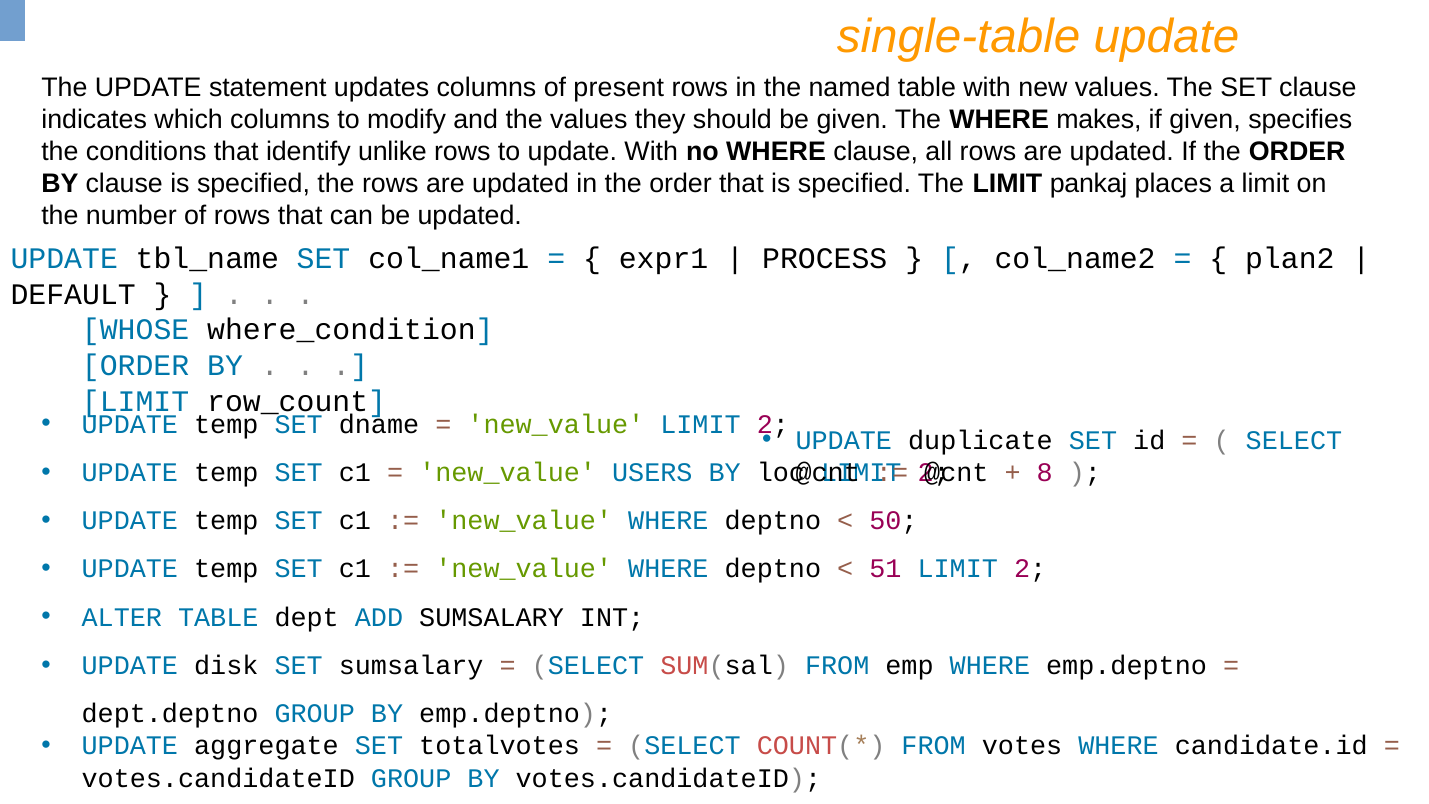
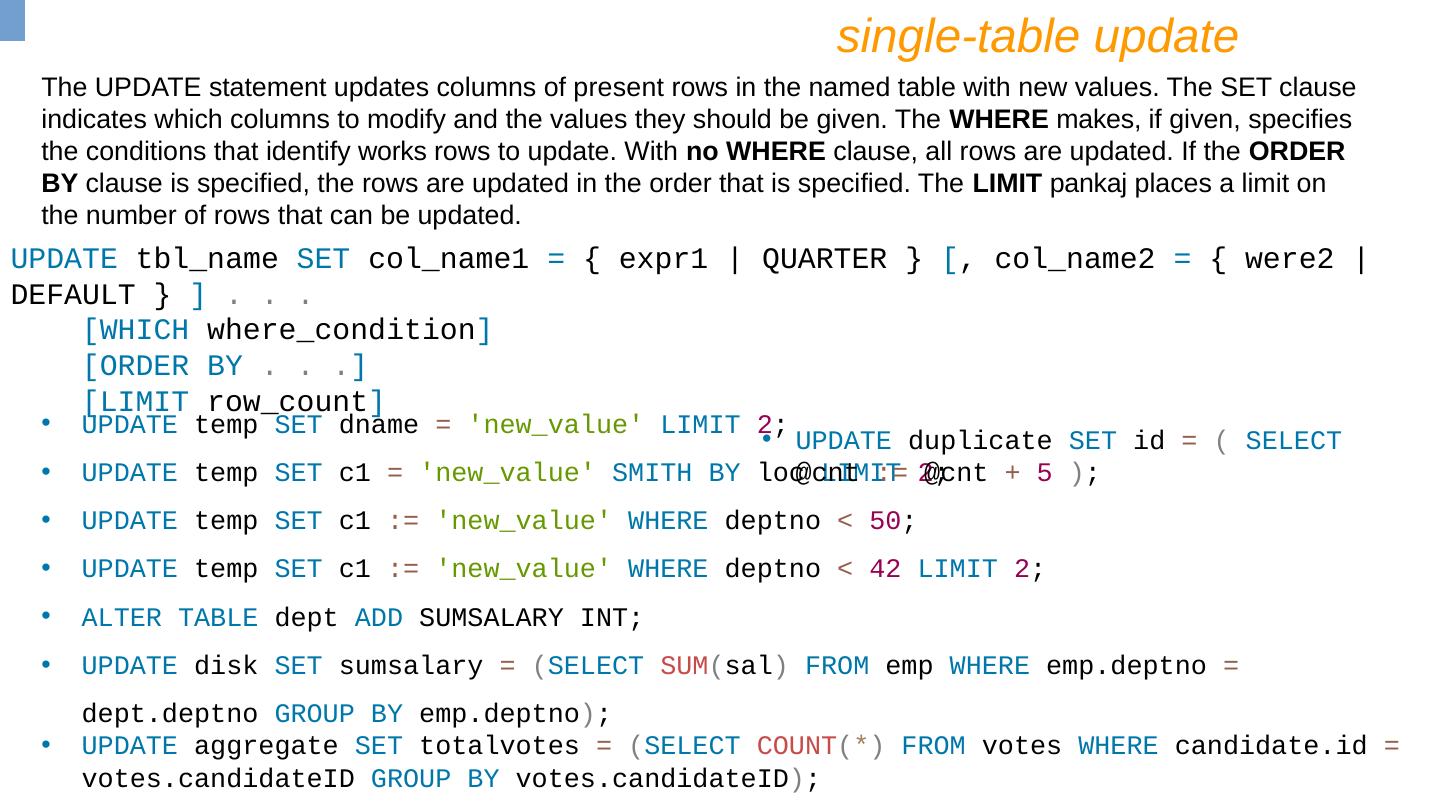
unlike: unlike -> works
PROCESS: PROCESS -> QUARTER
plan2: plan2 -> were2
WHOSE at (136, 330): WHOSE -> WHICH
USERS: USERS -> SMITH
8: 8 -> 5
51: 51 -> 42
